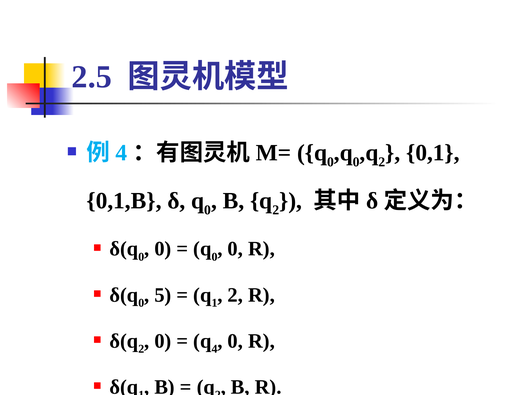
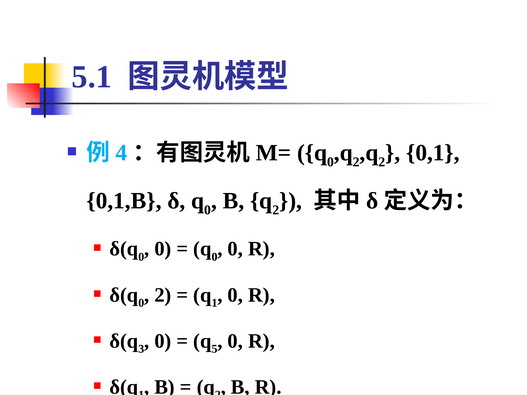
2.5: 2.5 -> 5.1
0 at (356, 162): 0 -> 2
5 at (163, 295): 5 -> 2
2 at (235, 295): 2 -> 0
2 at (141, 349): 2 -> 3
4 at (215, 349): 4 -> 5
